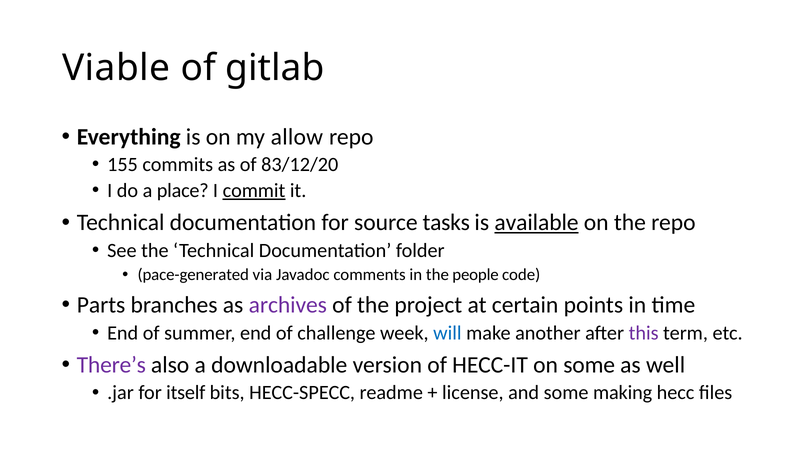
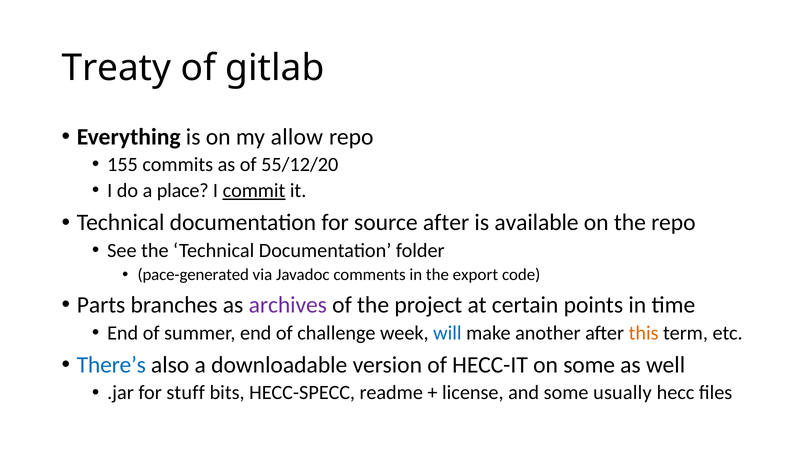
Viable: Viable -> Treaty
83/12/20: 83/12/20 -> 55/12/20
source tasks: tasks -> after
available underline: present -> none
people: people -> export
this colour: purple -> orange
There’s colour: purple -> blue
itself: itself -> stuff
making: making -> usually
